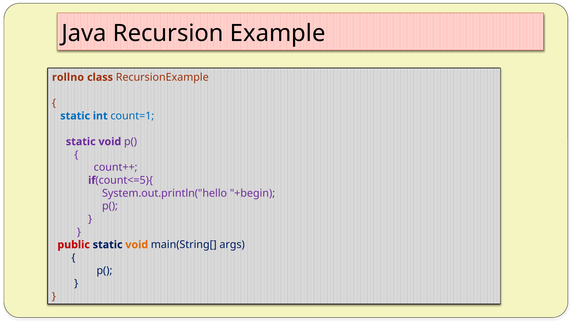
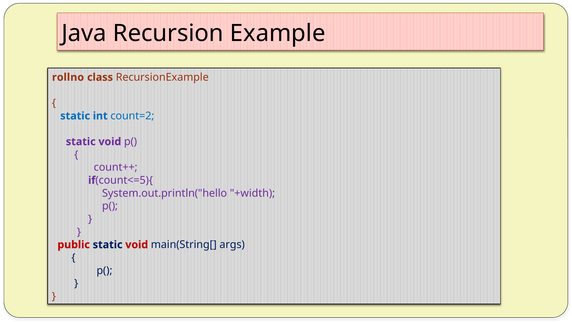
count=1: count=1 -> count=2
+begin: +begin -> +width
void at (137, 245) colour: orange -> red
